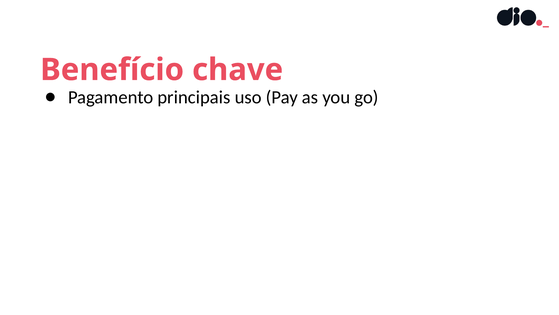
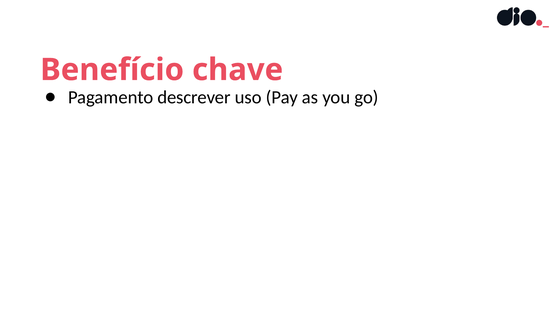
principais: principais -> descrever
